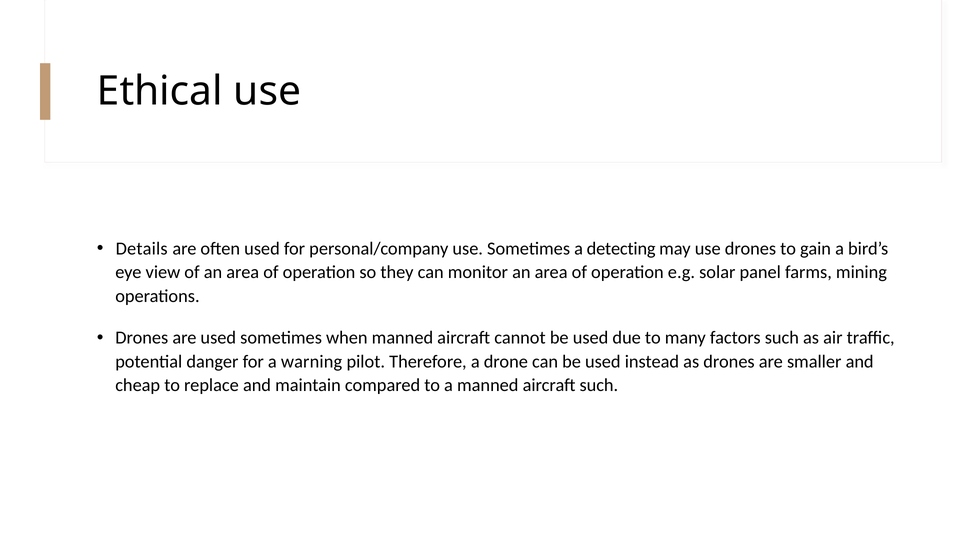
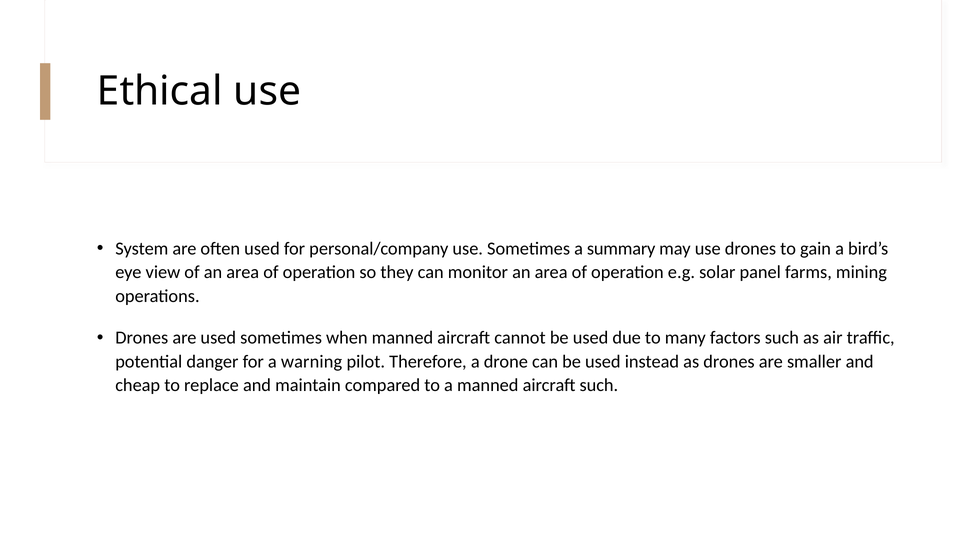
Details: Details -> System
detecting: detecting -> summary
